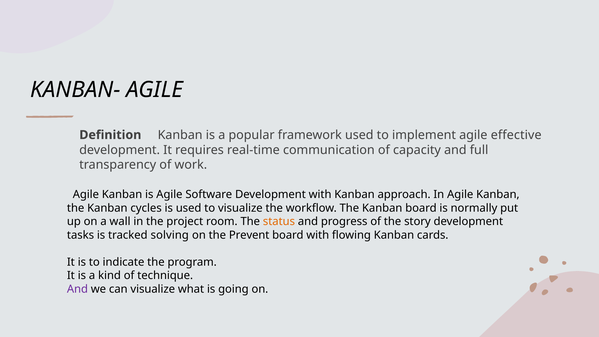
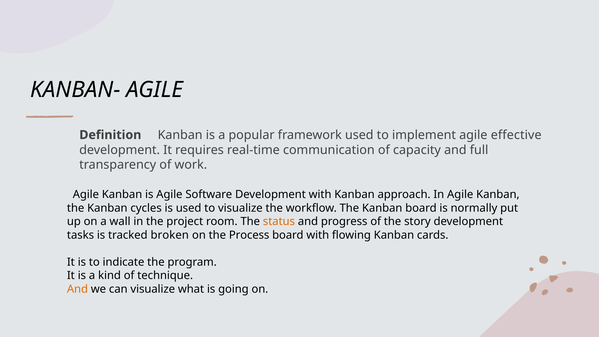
solving: solving -> broken
Prevent: Prevent -> Process
And at (77, 289) colour: purple -> orange
